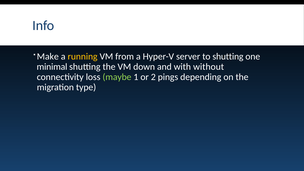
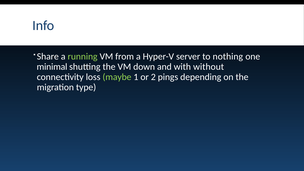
Make: Make -> Share
running colour: yellow -> light green
to shutting: shutting -> nothing
